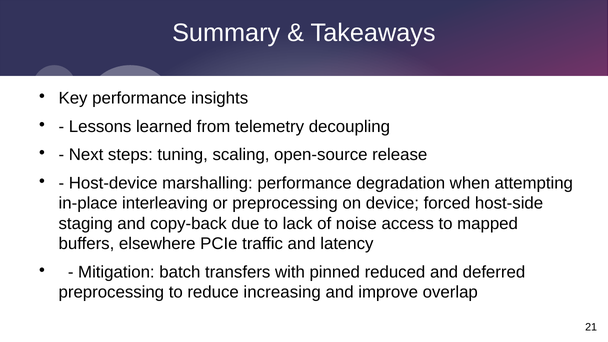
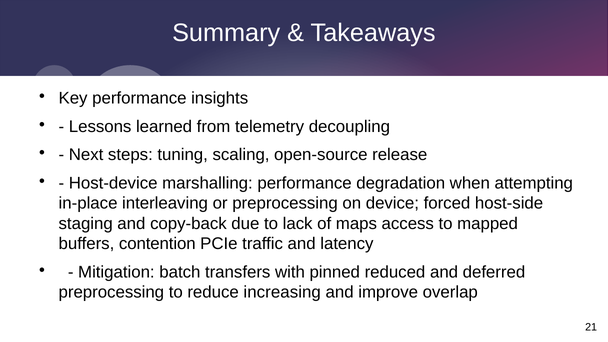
noise: noise -> maps
elsewhere: elsewhere -> contention
